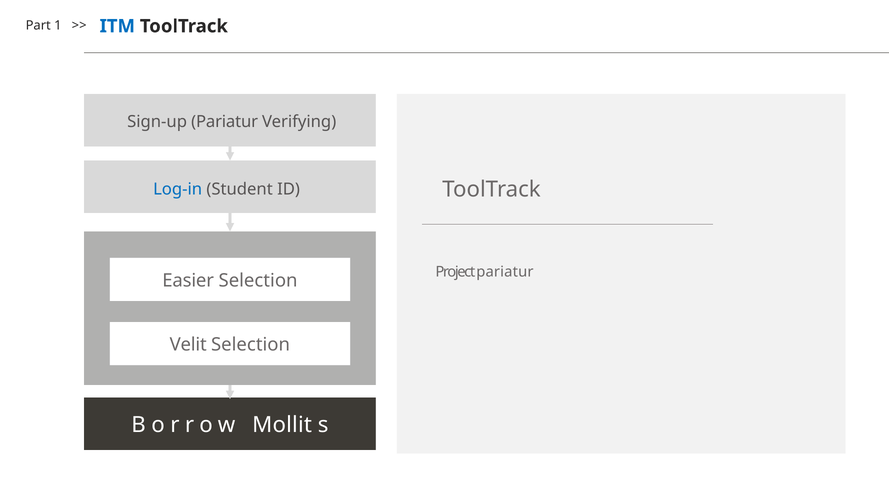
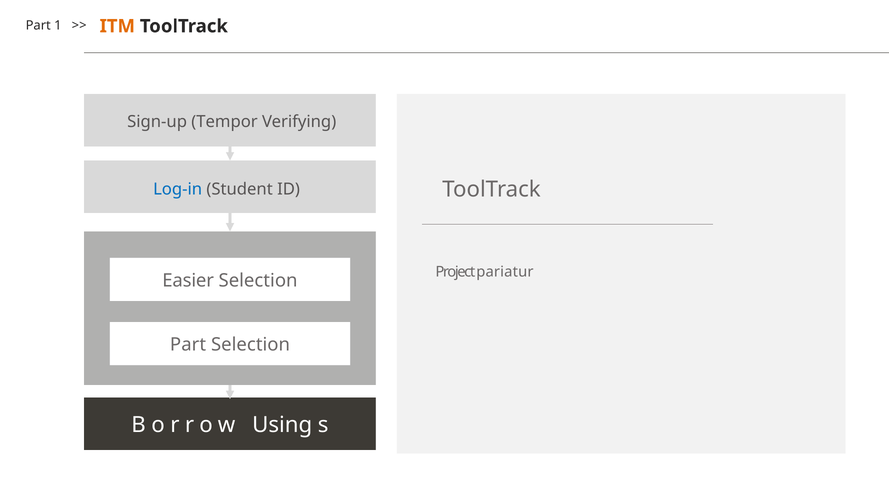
ITM colour: blue -> orange
Sign-up Pariatur: Pariatur -> Tempor
Velit at (188, 345): Velit -> Part
Mollit: Mollit -> Using
